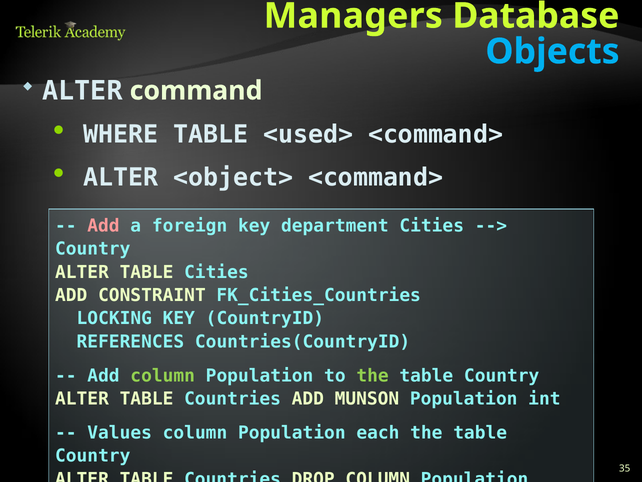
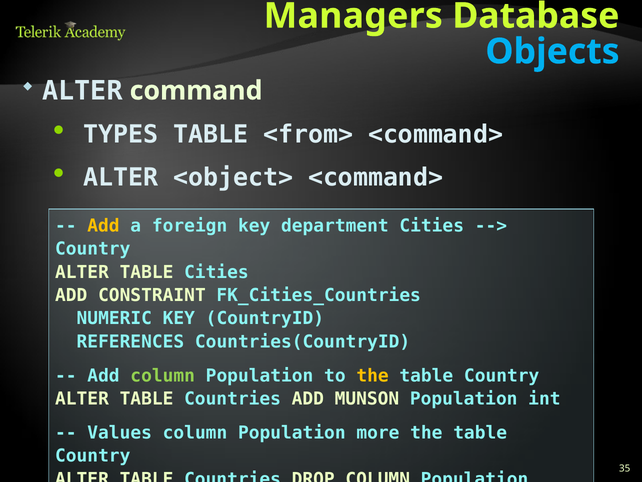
WHERE: WHERE -> TYPES
<used>: <used> -> <from>
Add at (103, 226) colour: pink -> yellow
LOCKING: LOCKING -> NUMERIC
the at (373, 375) colour: light green -> yellow
each: each -> more
